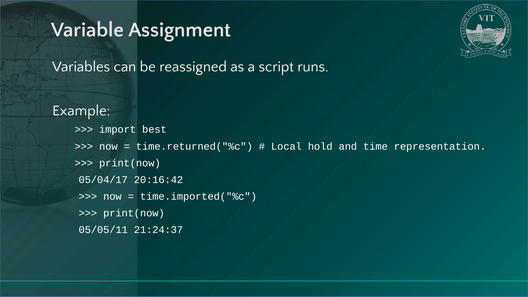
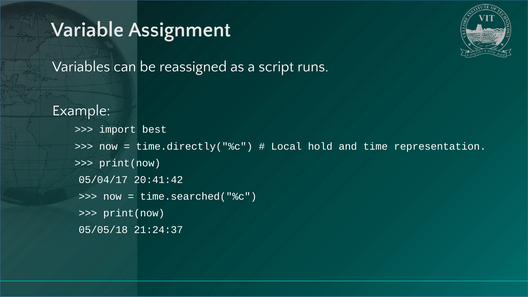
time.returned("%c: time.returned("%c -> time.directly("%c
20:16:42: 20:16:42 -> 20:41:42
time.imported("%c: time.imported("%c -> time.searched("%c
05/05/11: 05/05/11 -> 05/05/18
